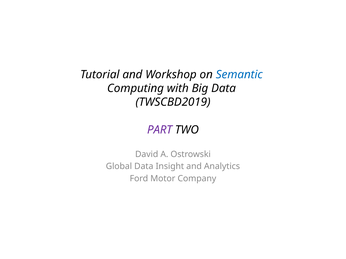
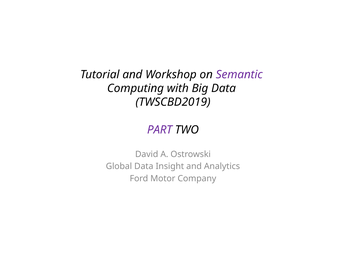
Semantic colour: blue -> purple
